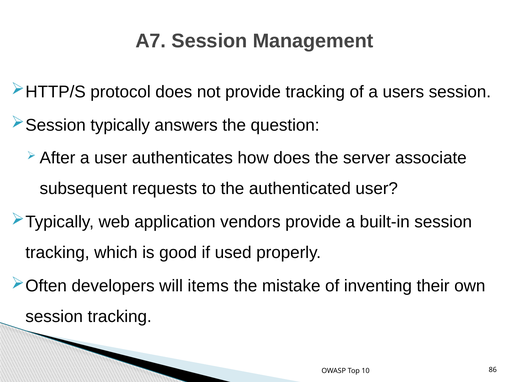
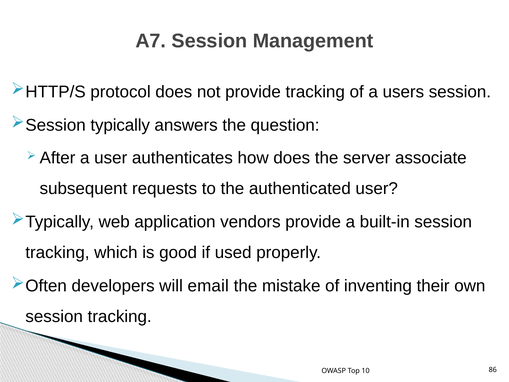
items: items -> email
